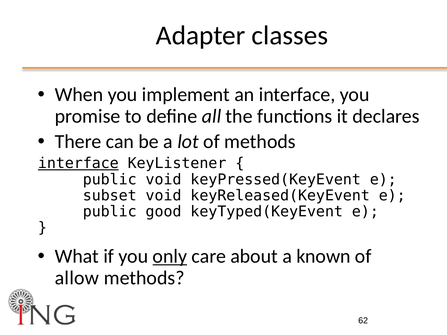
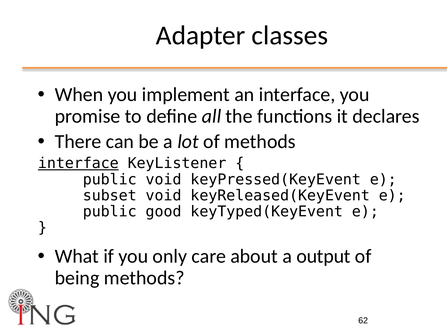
only underline: present -> none
known: known -> output
allow: allow -> being
